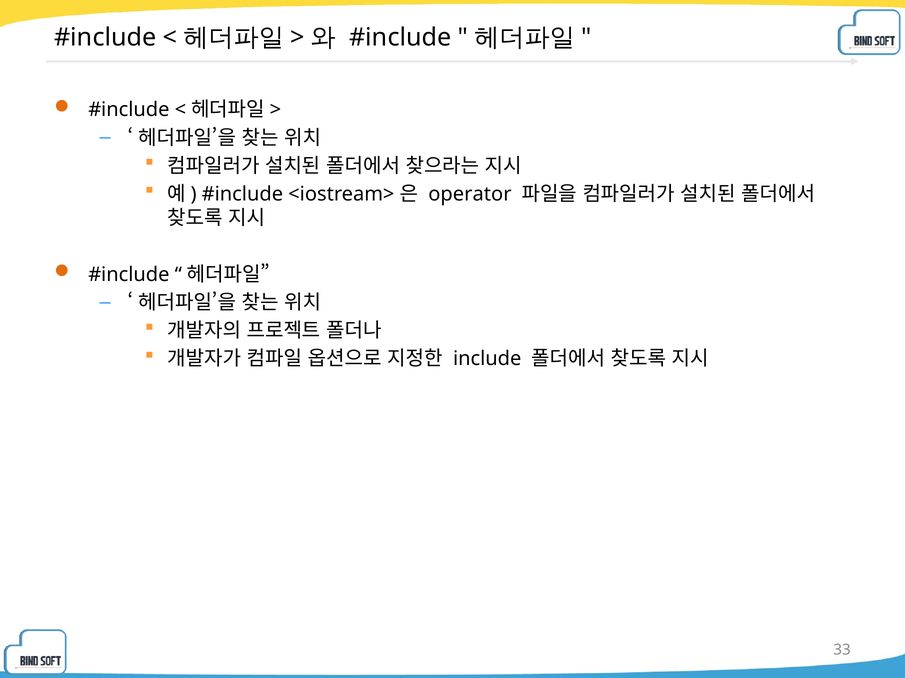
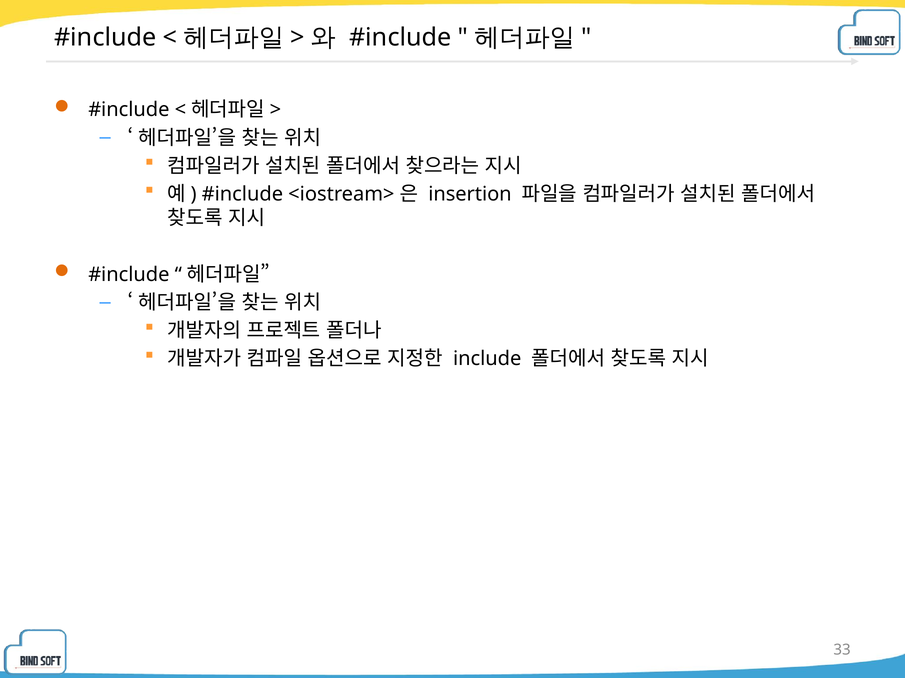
operator: operator -> insertion
